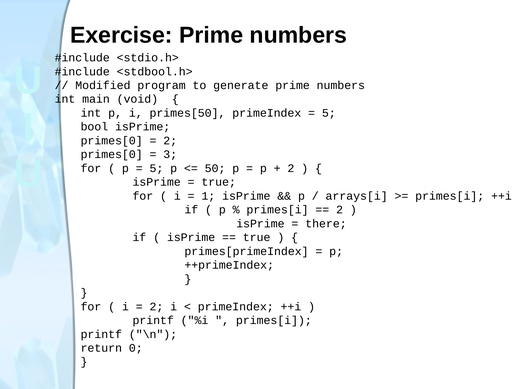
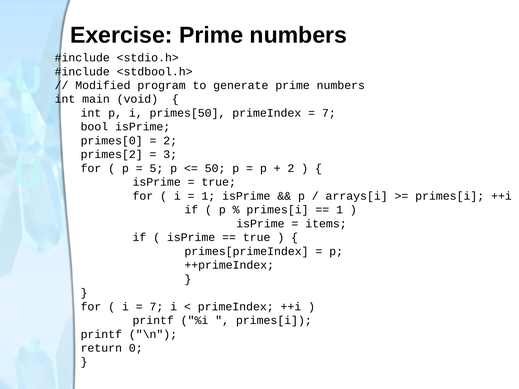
5 at (329, 113): 5 -> 7
primes[0 at (112, 155): primes[0 -> primes[2
2 at (340, 210): 2 -> 1
there: there -> items
2 at (156, 307): 2 -> 7
